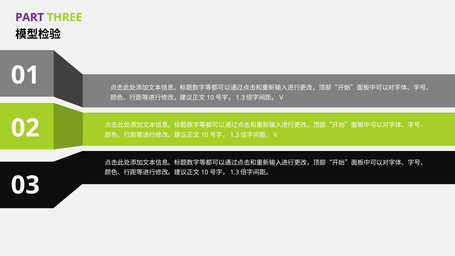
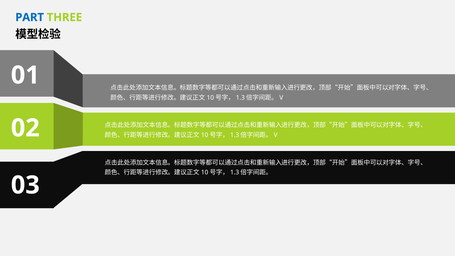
PART colour: purple -> blue
